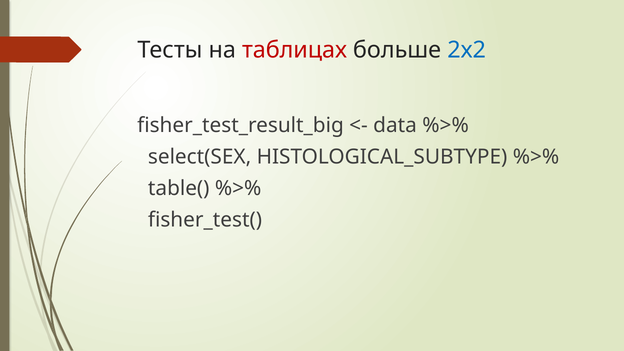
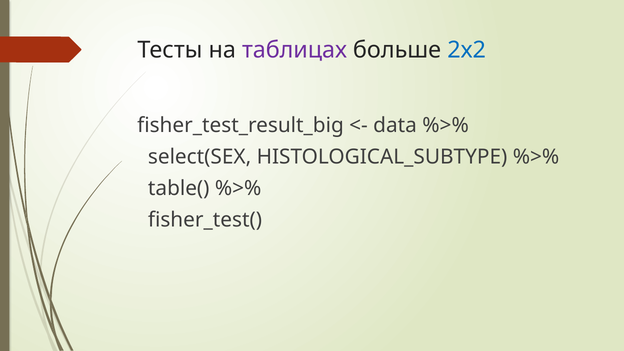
таблицах colour: red -> purple
